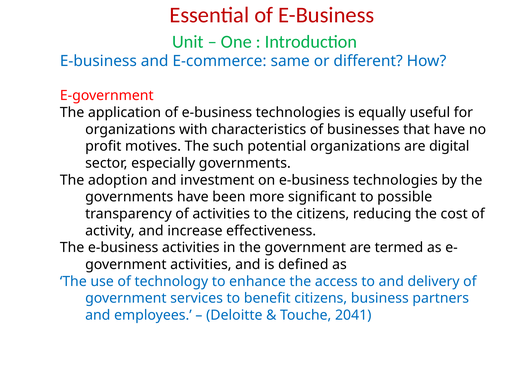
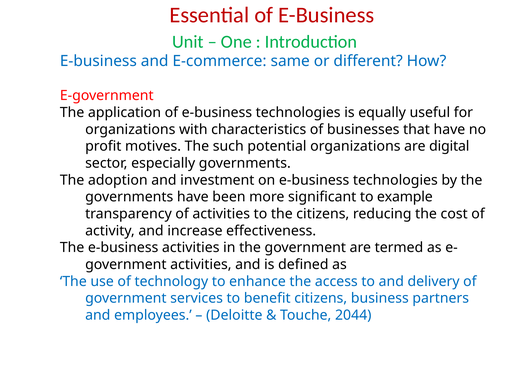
possible: possible -> example
2041: 2041 -> 2044
